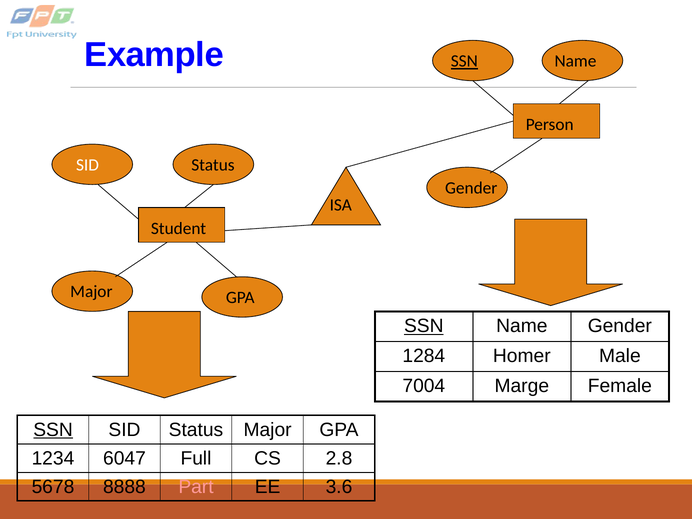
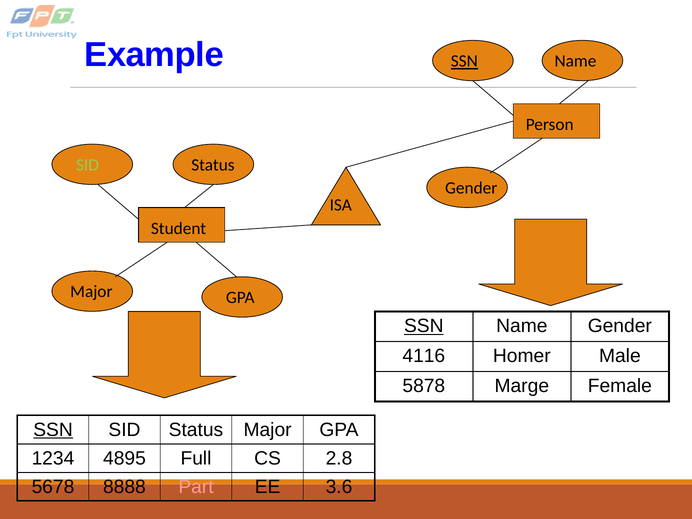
SID at (87, 165) colour: white -> light green
1284: 1284 -> 4116
7004: 7004 -> 5878
6047: 6047 -> 4895
